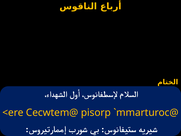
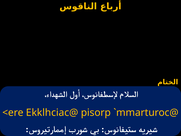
Cecwtem@: Cecwtem@ -> Ekklhciac@
